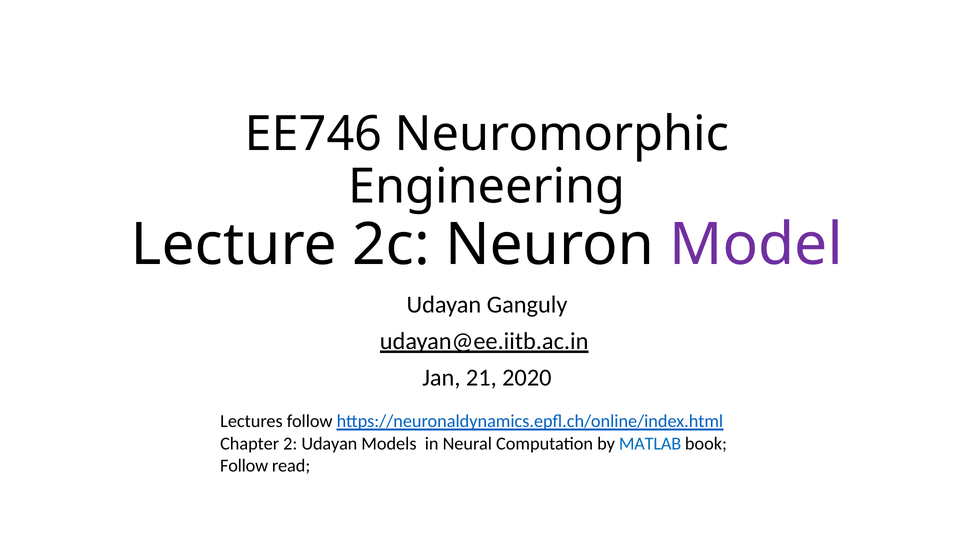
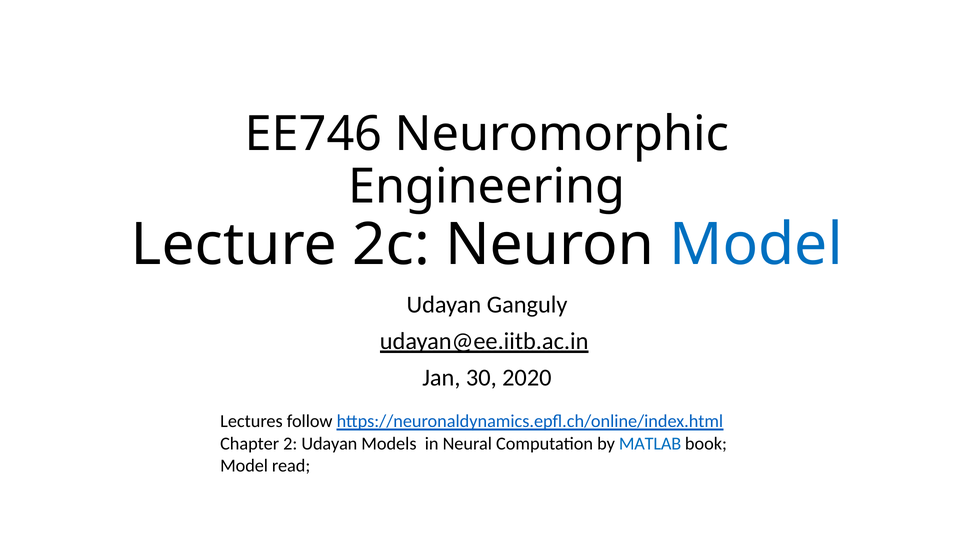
Model at (756, 245) colour: purple -> blue
21: 21 -> 30
Follow at (244, 466): Follow -> Model
